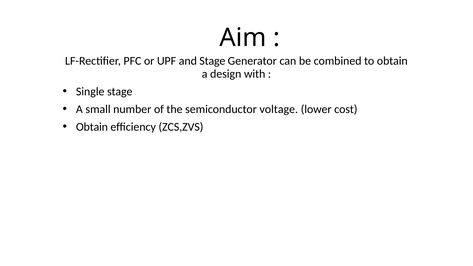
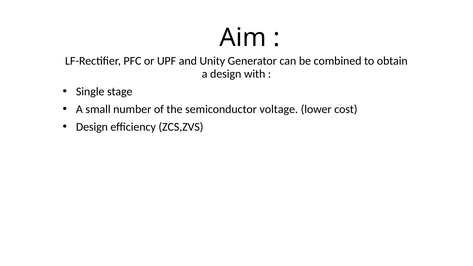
and Stage: Stage -> Unity
Obtain at (92, 127): Obtain -> Design
